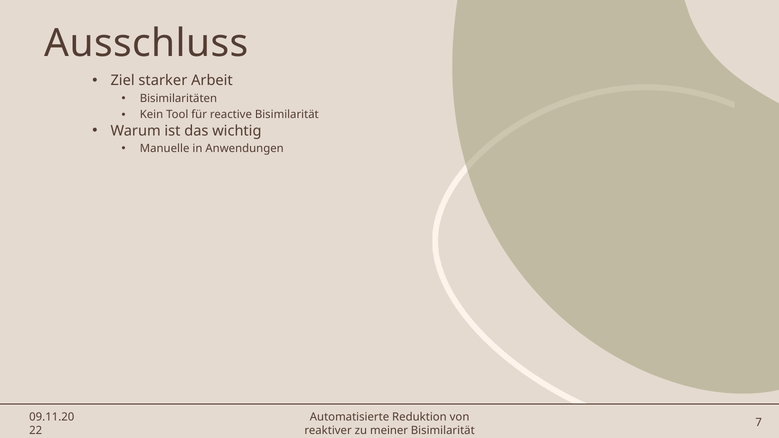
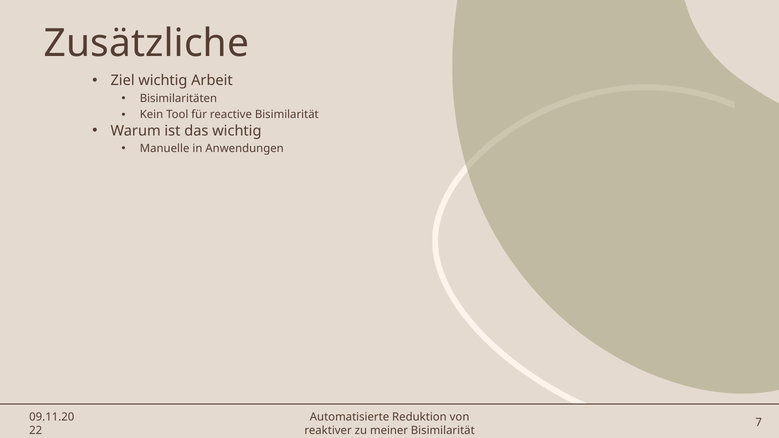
Ausschluss: Ausschluss -> Zusätzliche
Ziel starker: starker -> wichtig
